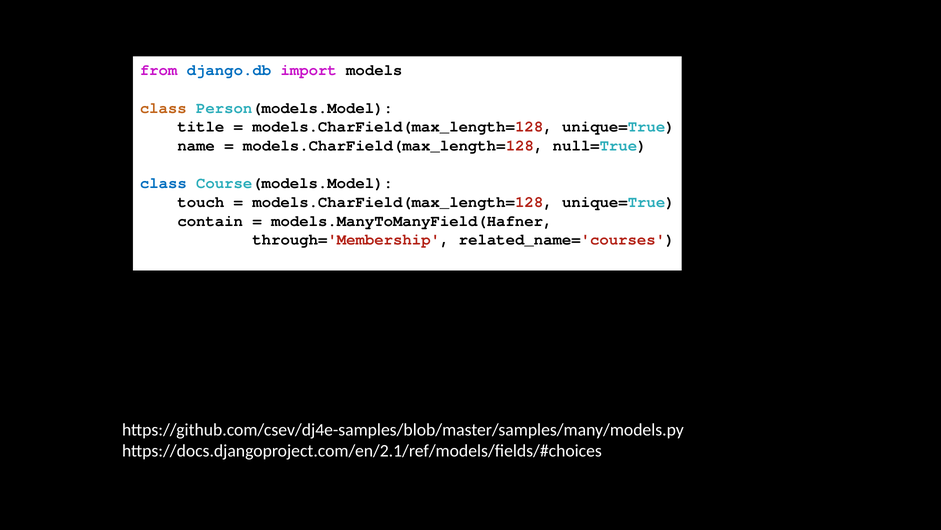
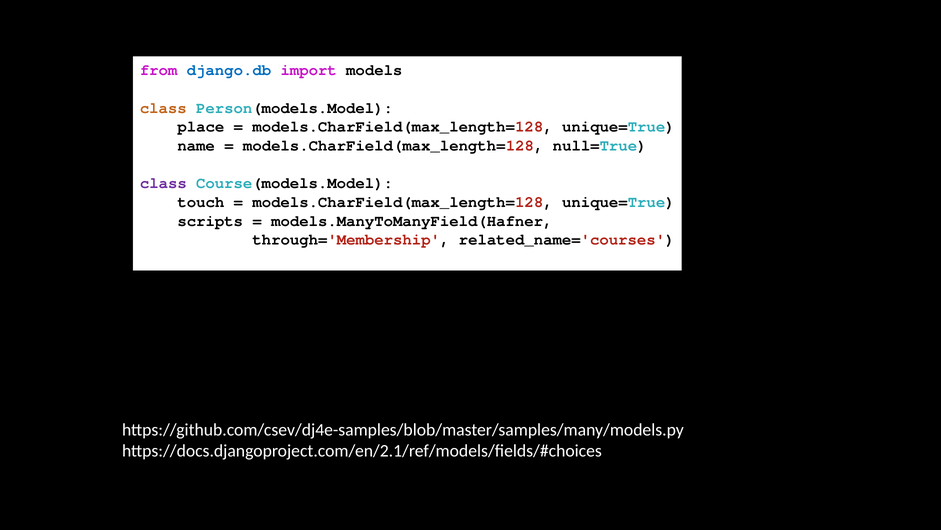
title: title -> place
class at (163, 183) colour: blue -> purple
contain: contain -> scripts
